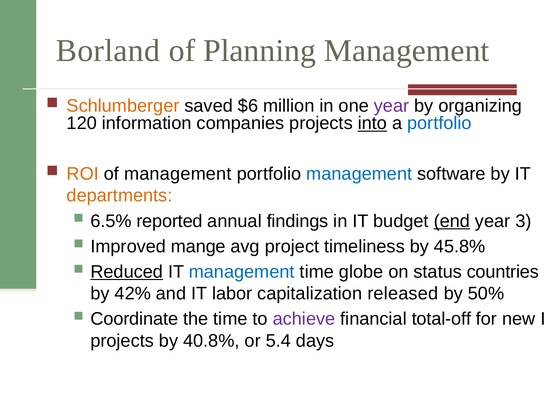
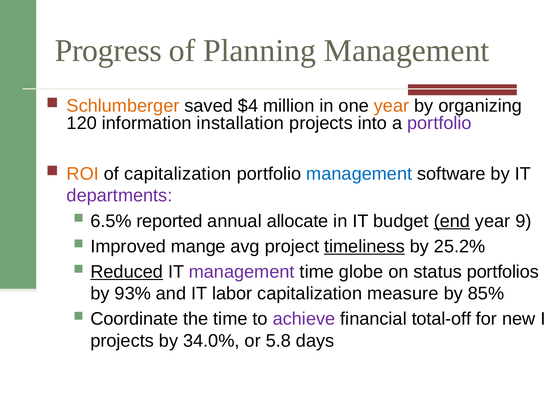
Borland: Borland -> Progress
$6: $6 -> $4
year at (392, 106) colour: purple -> orange
companies: companies -> installation
into underline: present -> none
portfolio at (439, 123) colour: blue -> purple
of management: management -> capitalization
departments colour: orange -> purple
findings: findings -> allocate
3: 3 -> 9
timeliness underline: none -> present
45.8%: 45.8% -> 25.2%
management at (242, 272) colour: blue -> purple
countries: countries -> portfolios
42%: 42% -> 93%
released: released -> measure
50%: 50% -> 85%
40.8%: 40.8% -> 34.0%
5.4: 5.4 -> 5.8
